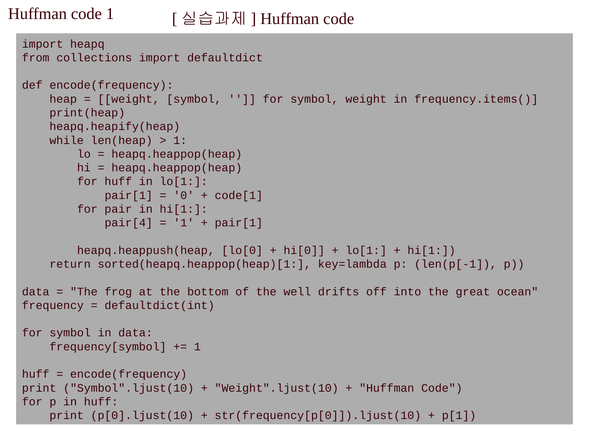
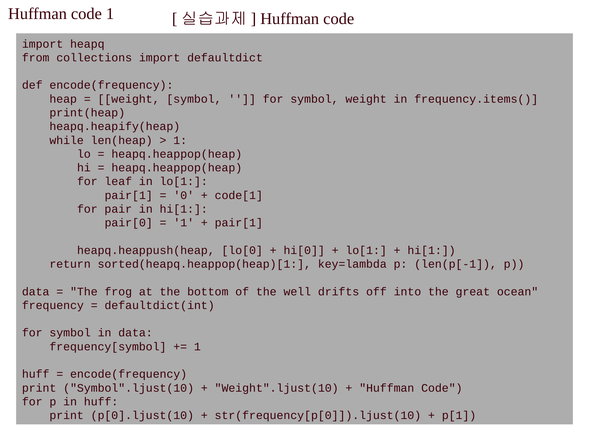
for huff: huff -> leaf
pair[4: pair[4 -> pair[0
